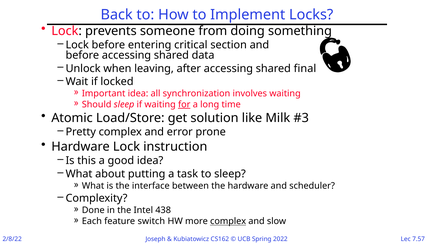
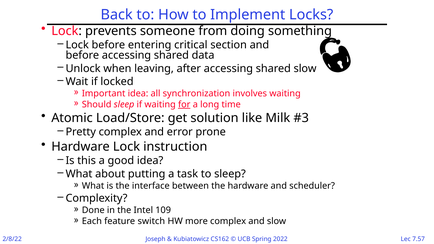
shared final: final -> slow
438: 438 -> 109
complex at (228, 221) underline: present -> none
